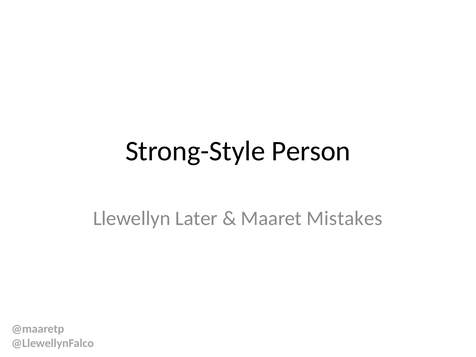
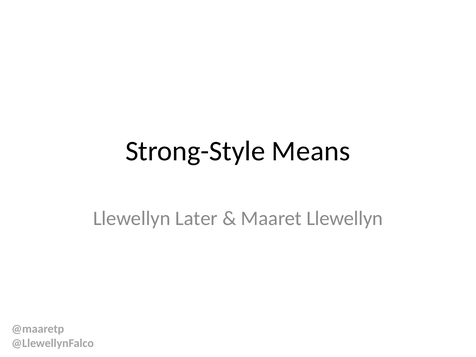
Person: Person -> Means
Maaret Mistakes: Mistakes -> Llewellyn
